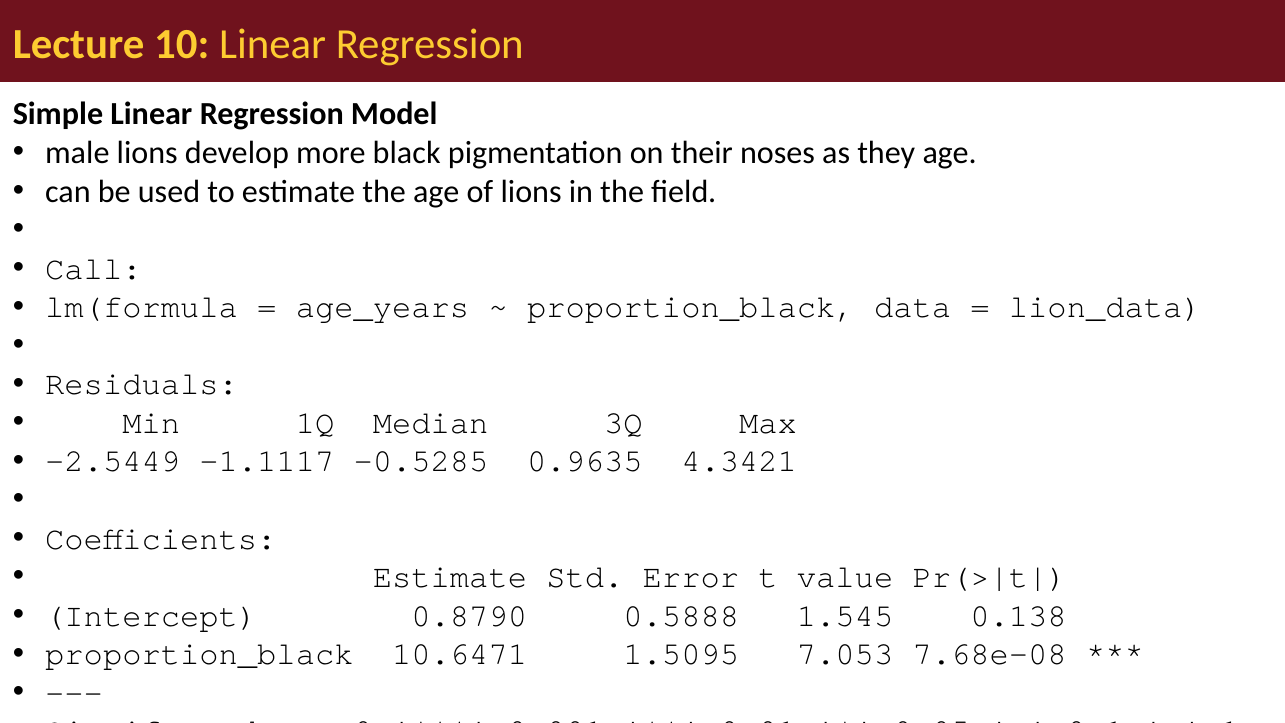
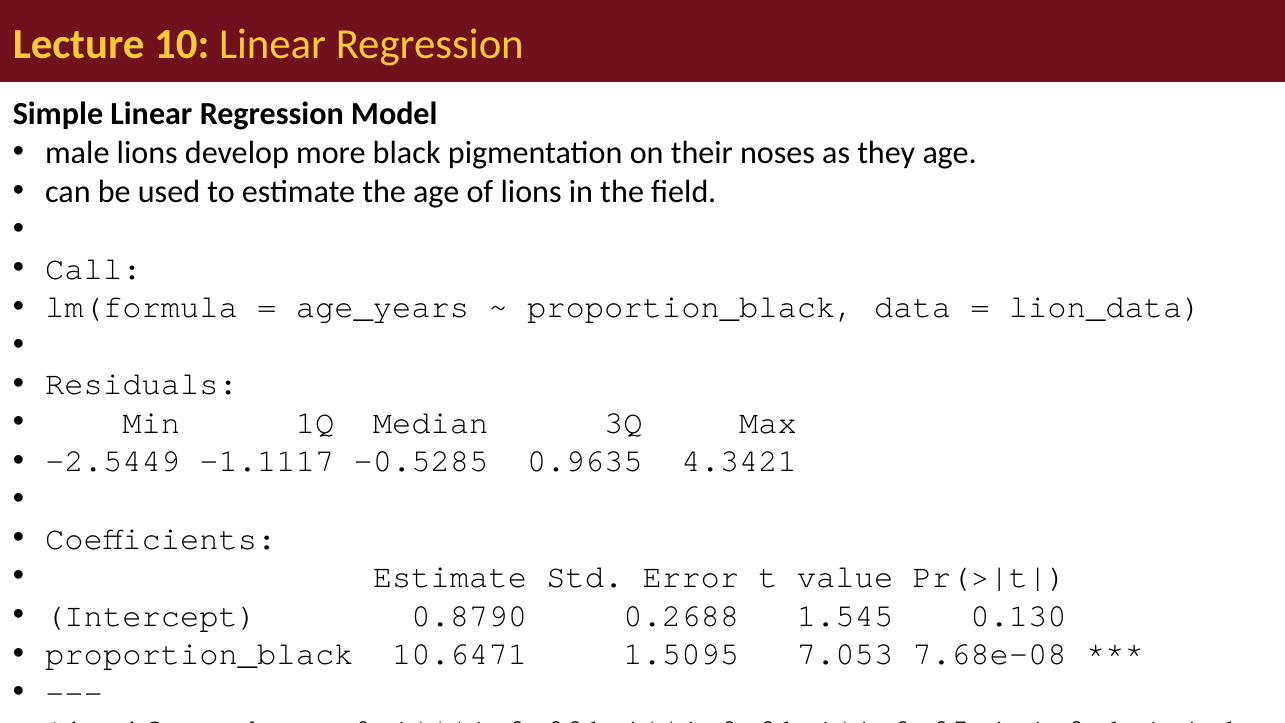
0.5888: 0.5888 -> 0.2688
0.138: 0.138 -> 0.130
